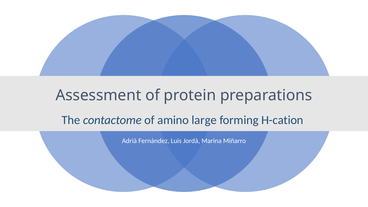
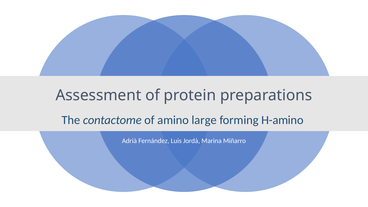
H-cation: H-cation -> H-amino
